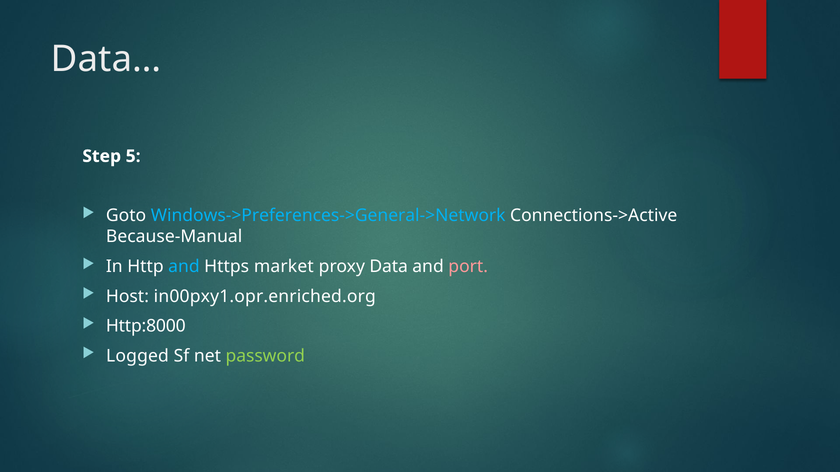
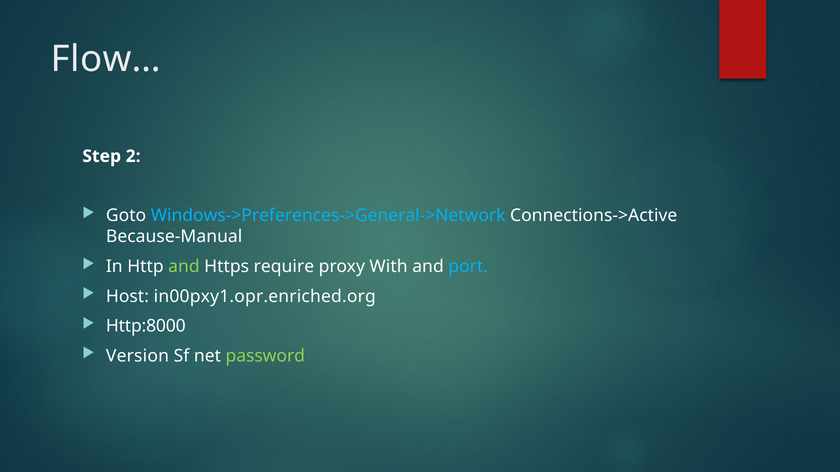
Data…: Data… -> Flow…
5: 5 -> 2
and at (184, 267) colour: light blue -> light green
market: market -> require
Data: Data -> With
port colour: pink -> light blue
Logged: Logged -> Version
